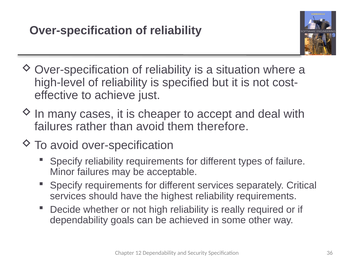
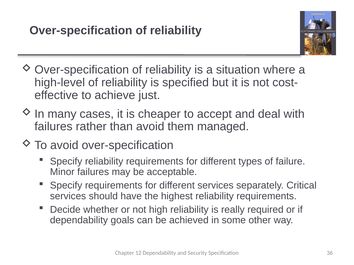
therefore: therefore -> managed
